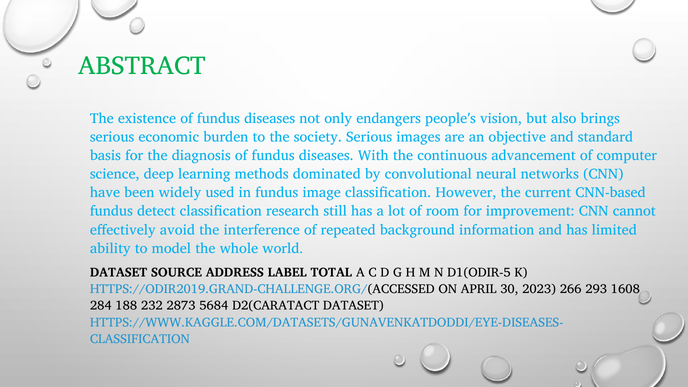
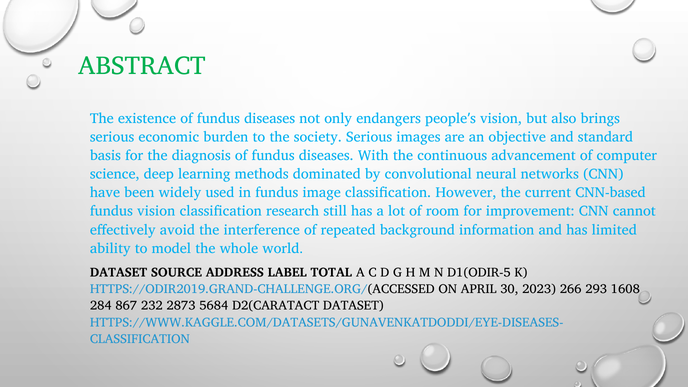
fundus detect: detect -> vision
188: 188 -> 867
